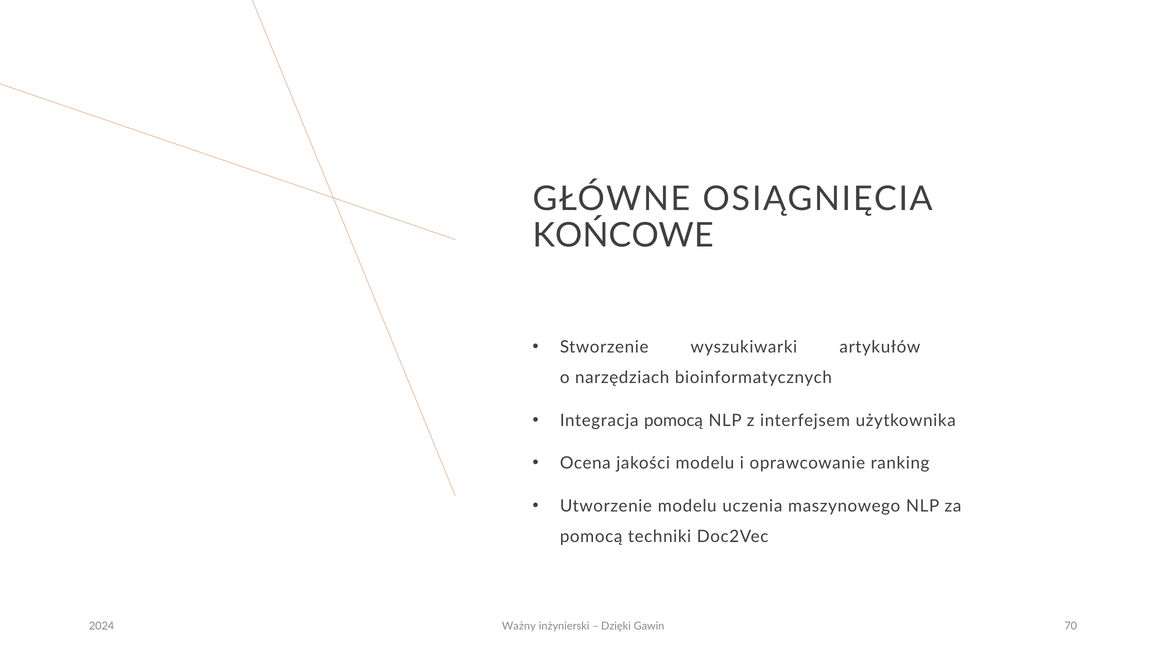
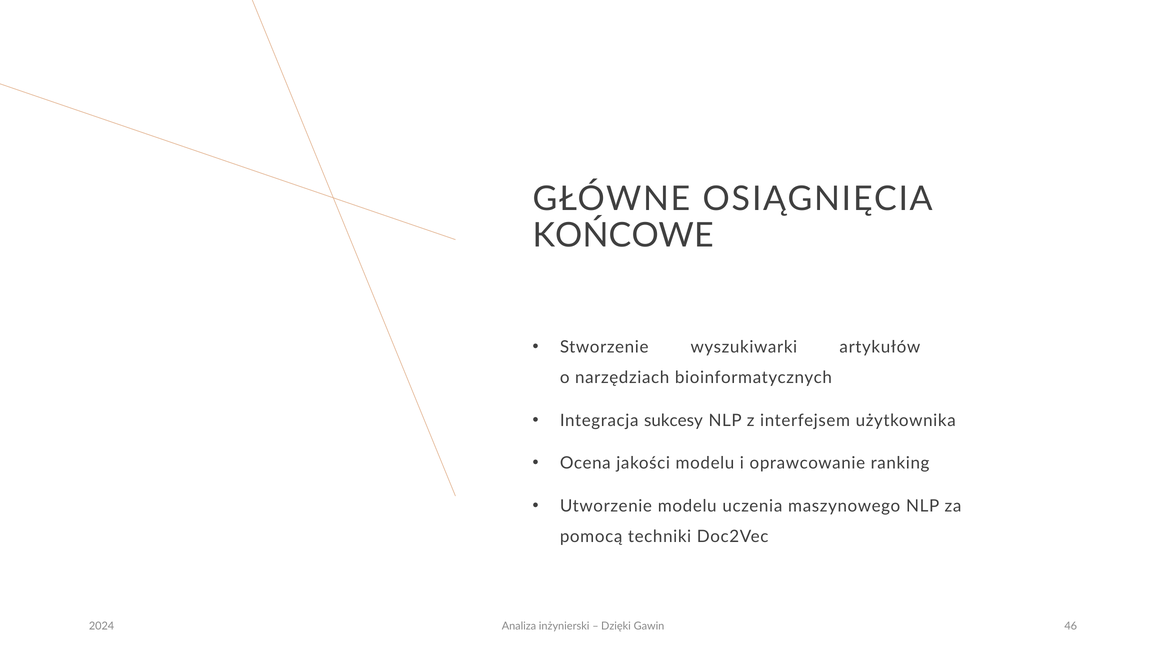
Integracja pomocą: pomocą -> sukcesy
Ważny: Ważny -> Analiza
70: 70 -> 46
